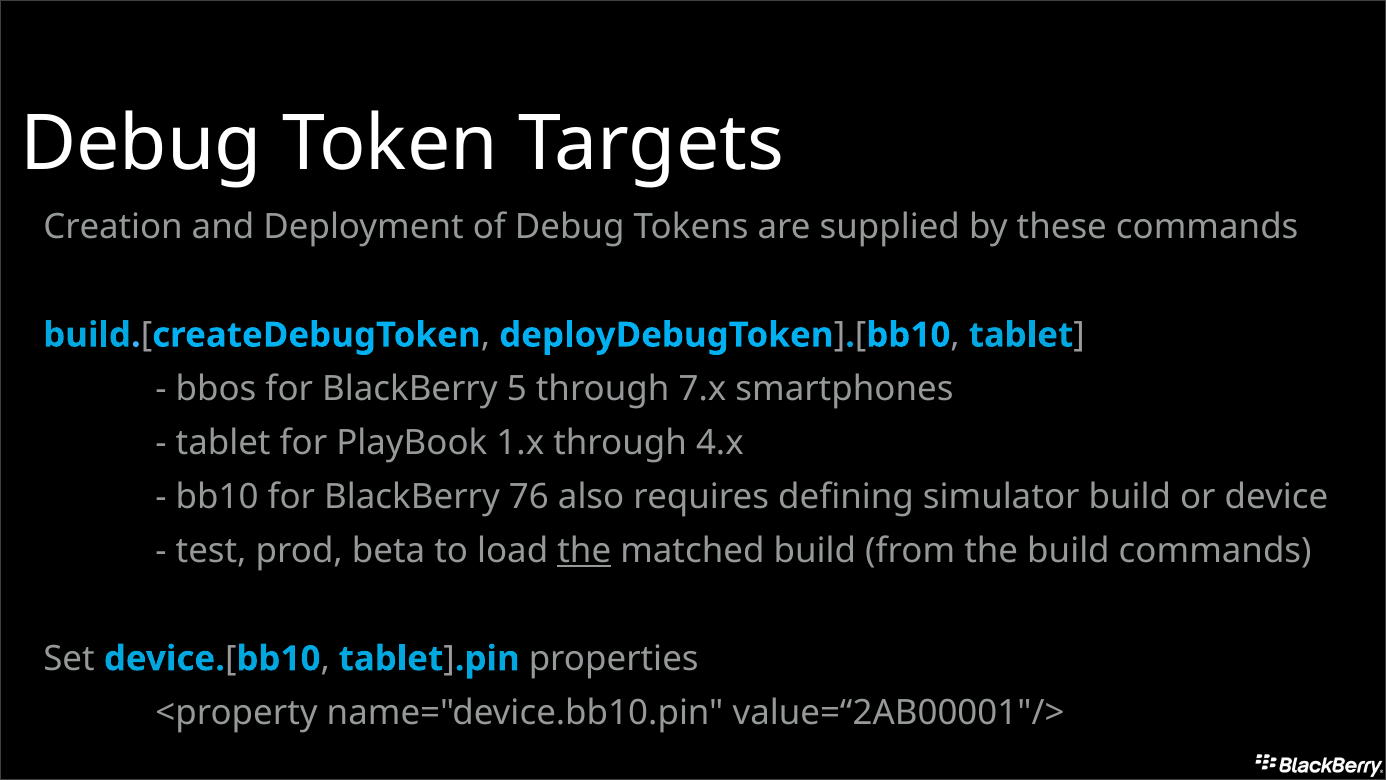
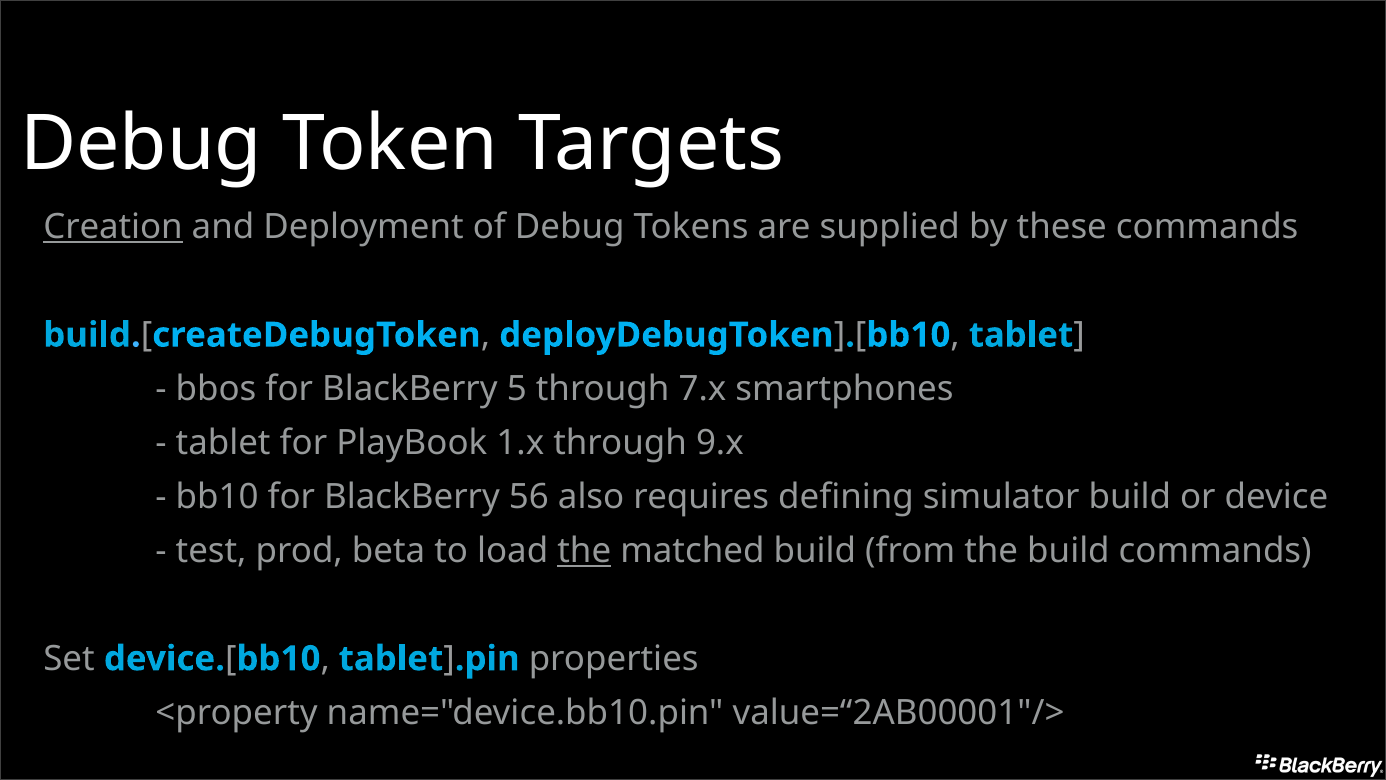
Creation underline: none -> present
4.x: 4.x -> 9.x
76: 76 -> 56
